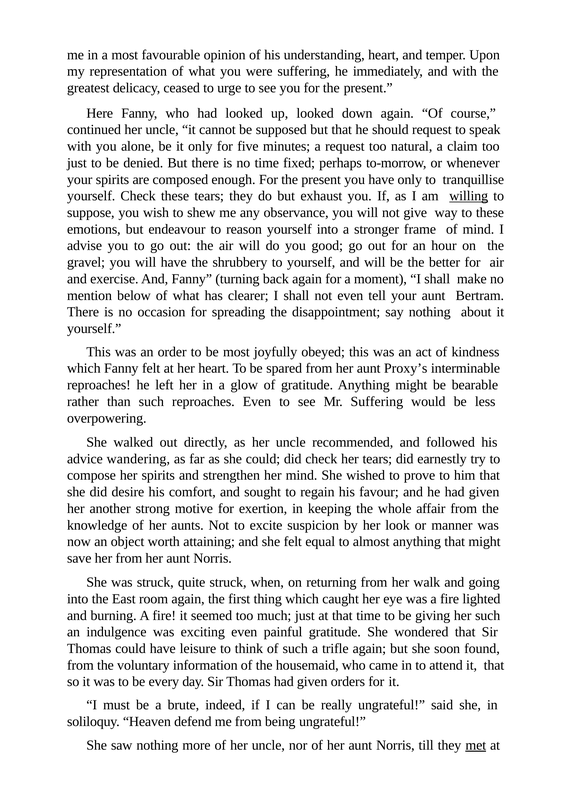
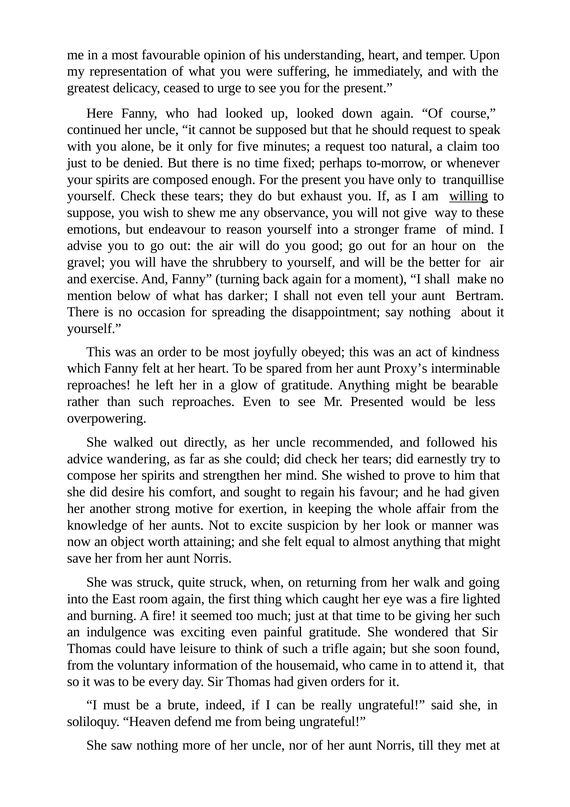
clearer: clearer -> darker
Mr Suffering: Suffering -> Presented
met underline: present -> none
